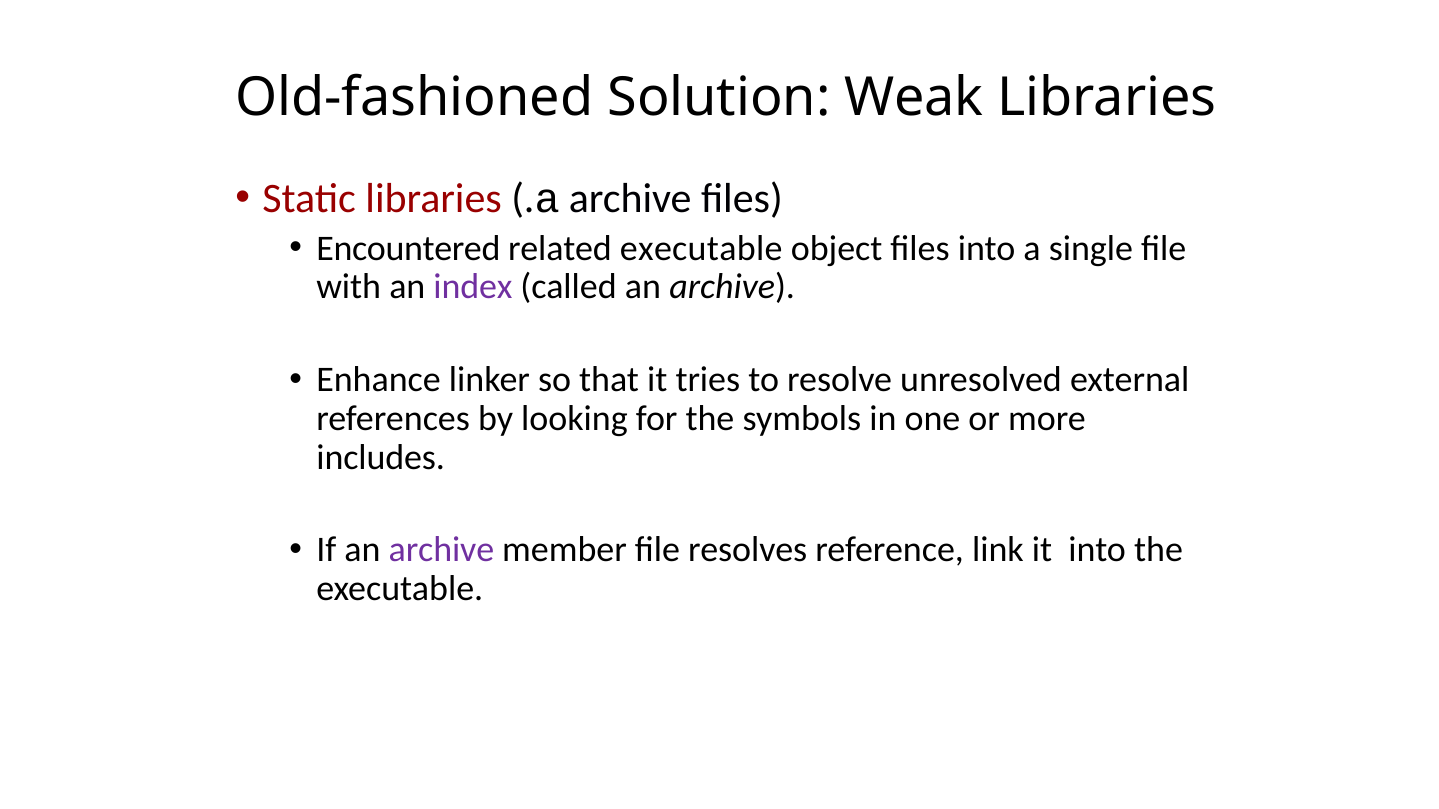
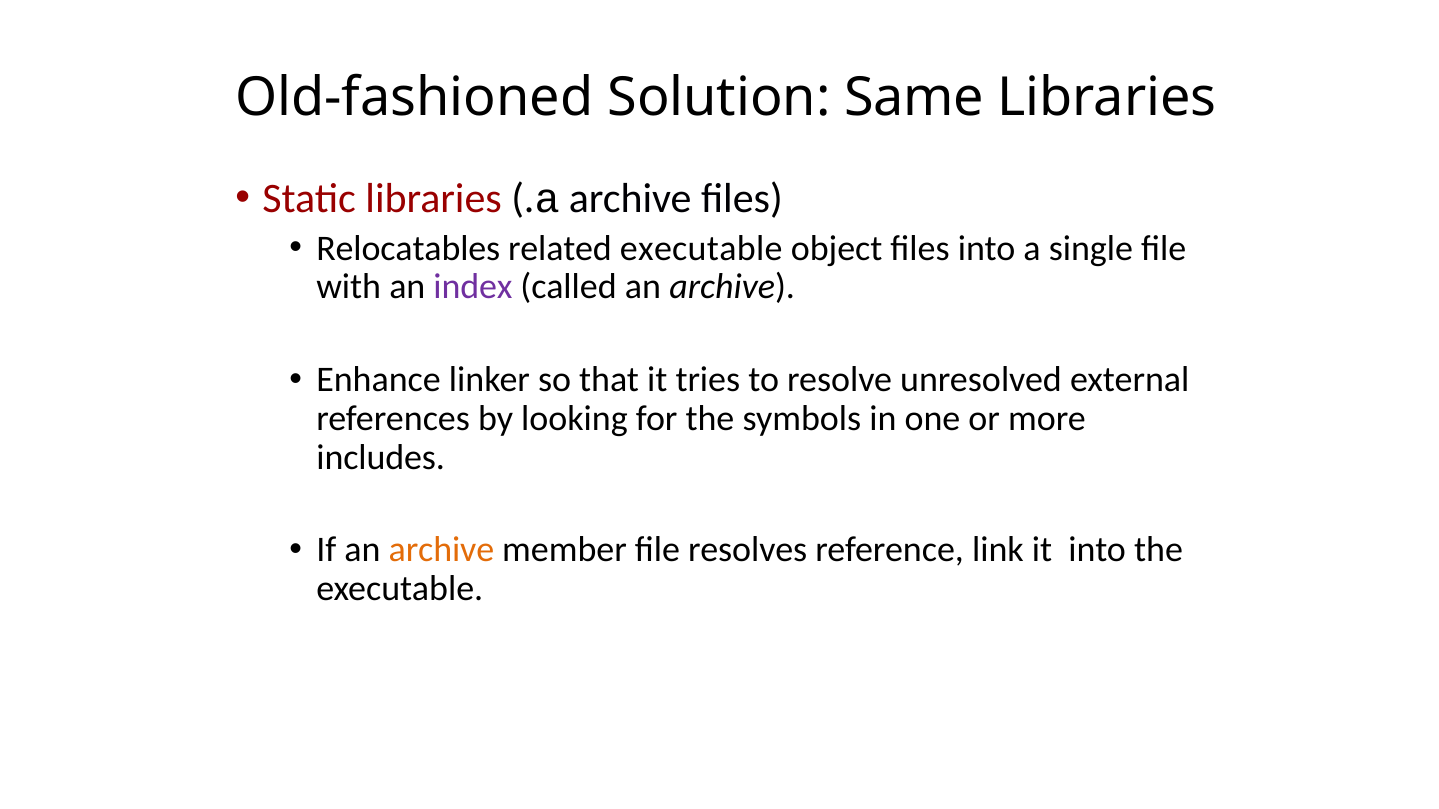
Weak: Weak -> Same
Encountered: Encountered -> Relocatables
archive at (441, 550) colour: purple -> orange
